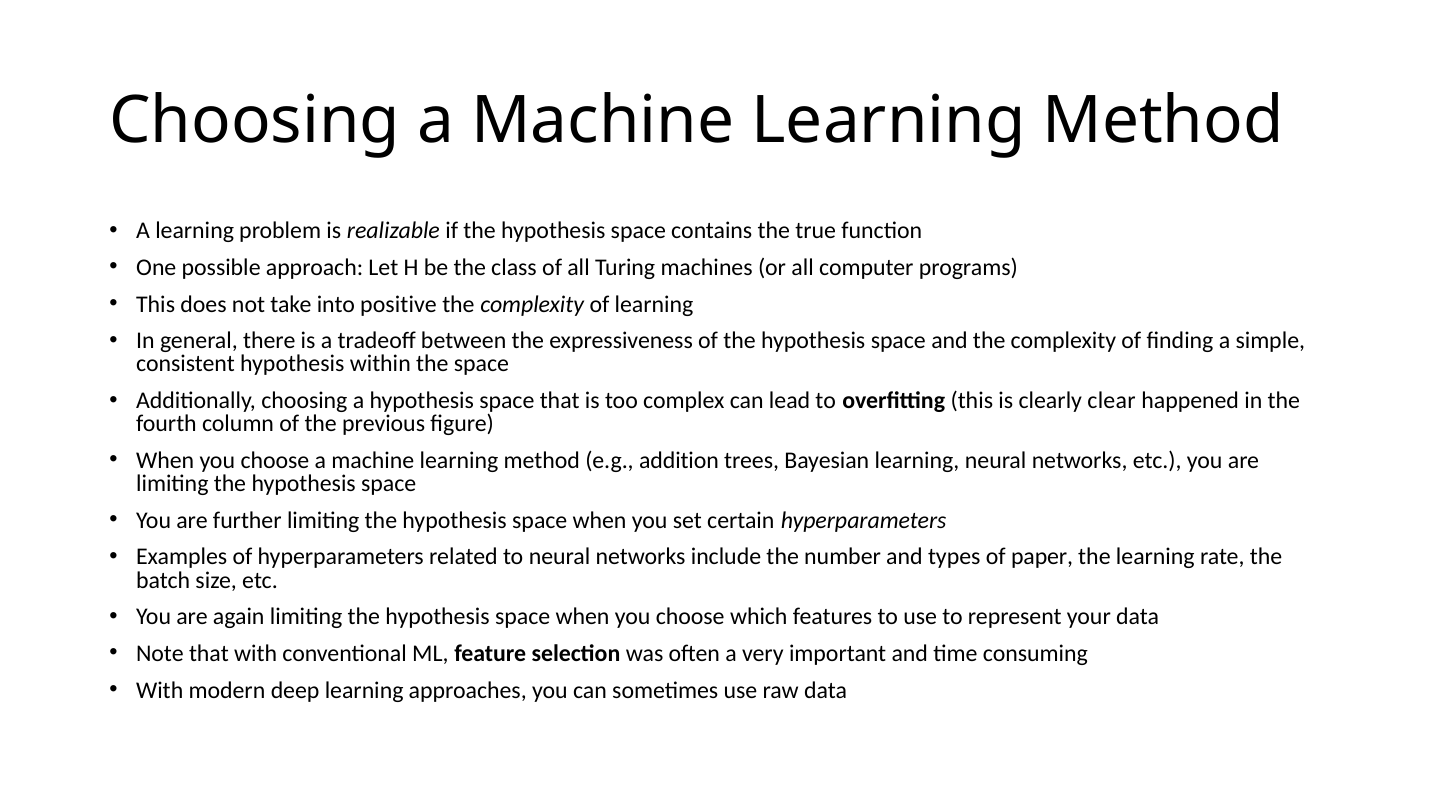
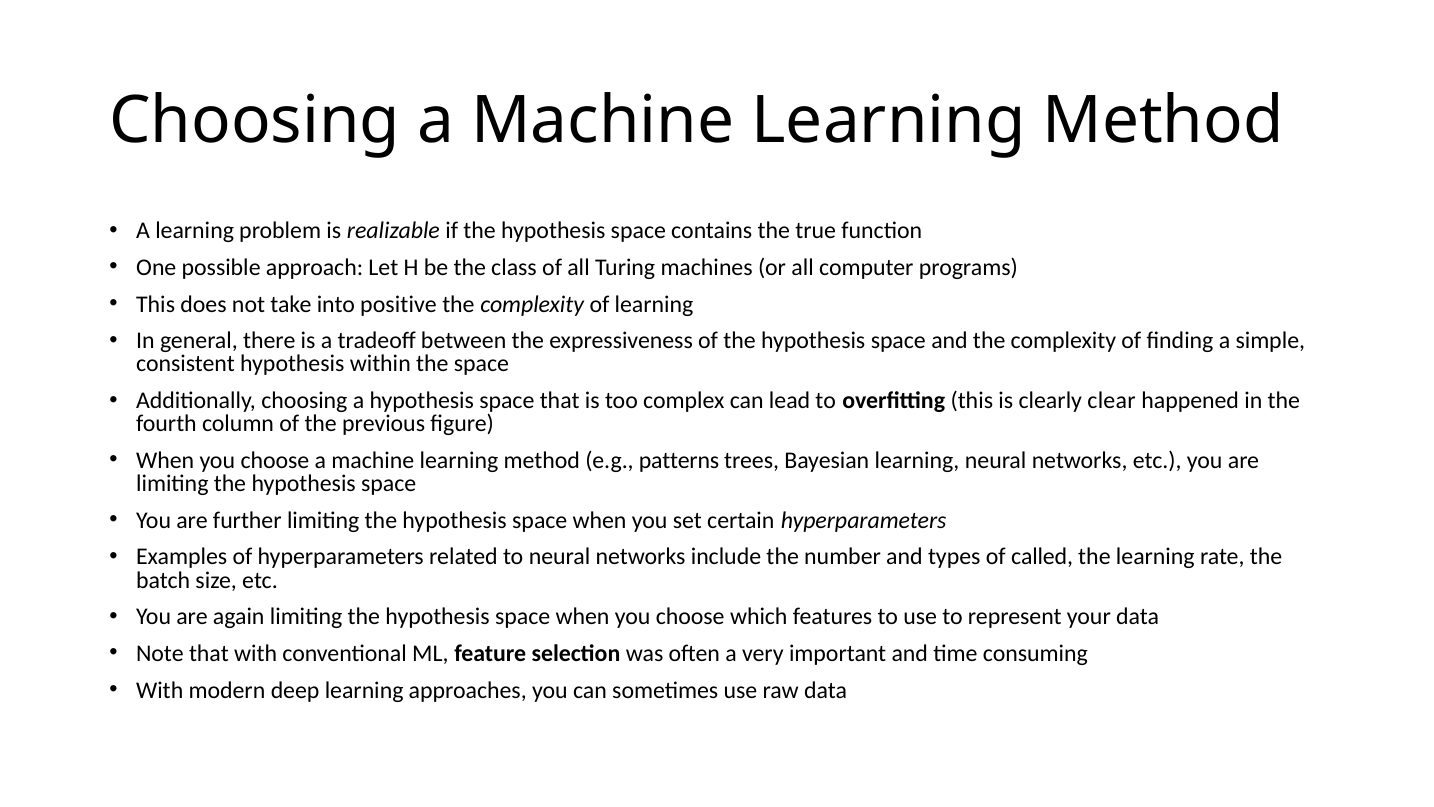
addition: addition -> patterns
paper: paper -> called
